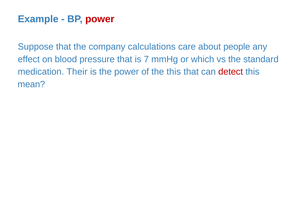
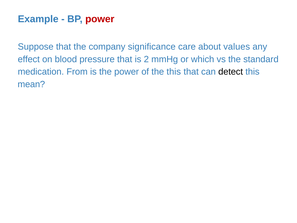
calculations: calculations -> significance
people: people -> values
7: 7 -> 2
Their: Their -> From
detect colour: red -> black
